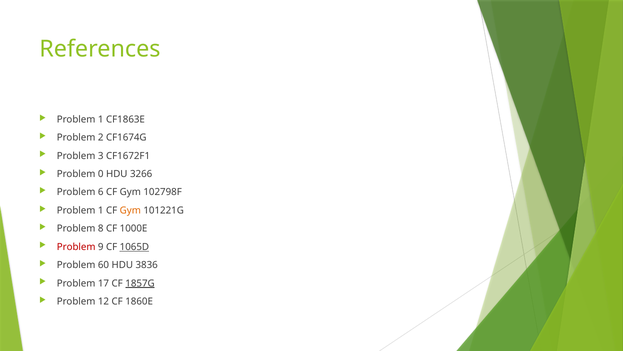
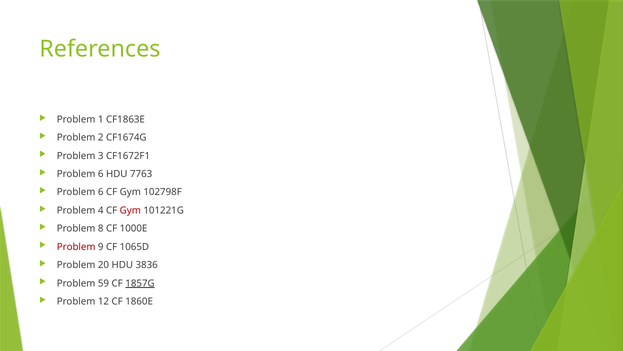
0 at (101, 174): 0 -> 6
3266: 3266 -> 7763
1 at (101, 210): 1 -> 4
Gym at (130, 210) colour: orange -> red
1065D underline: present -> none
60: 60 -> 20
17: 17 -> 59
